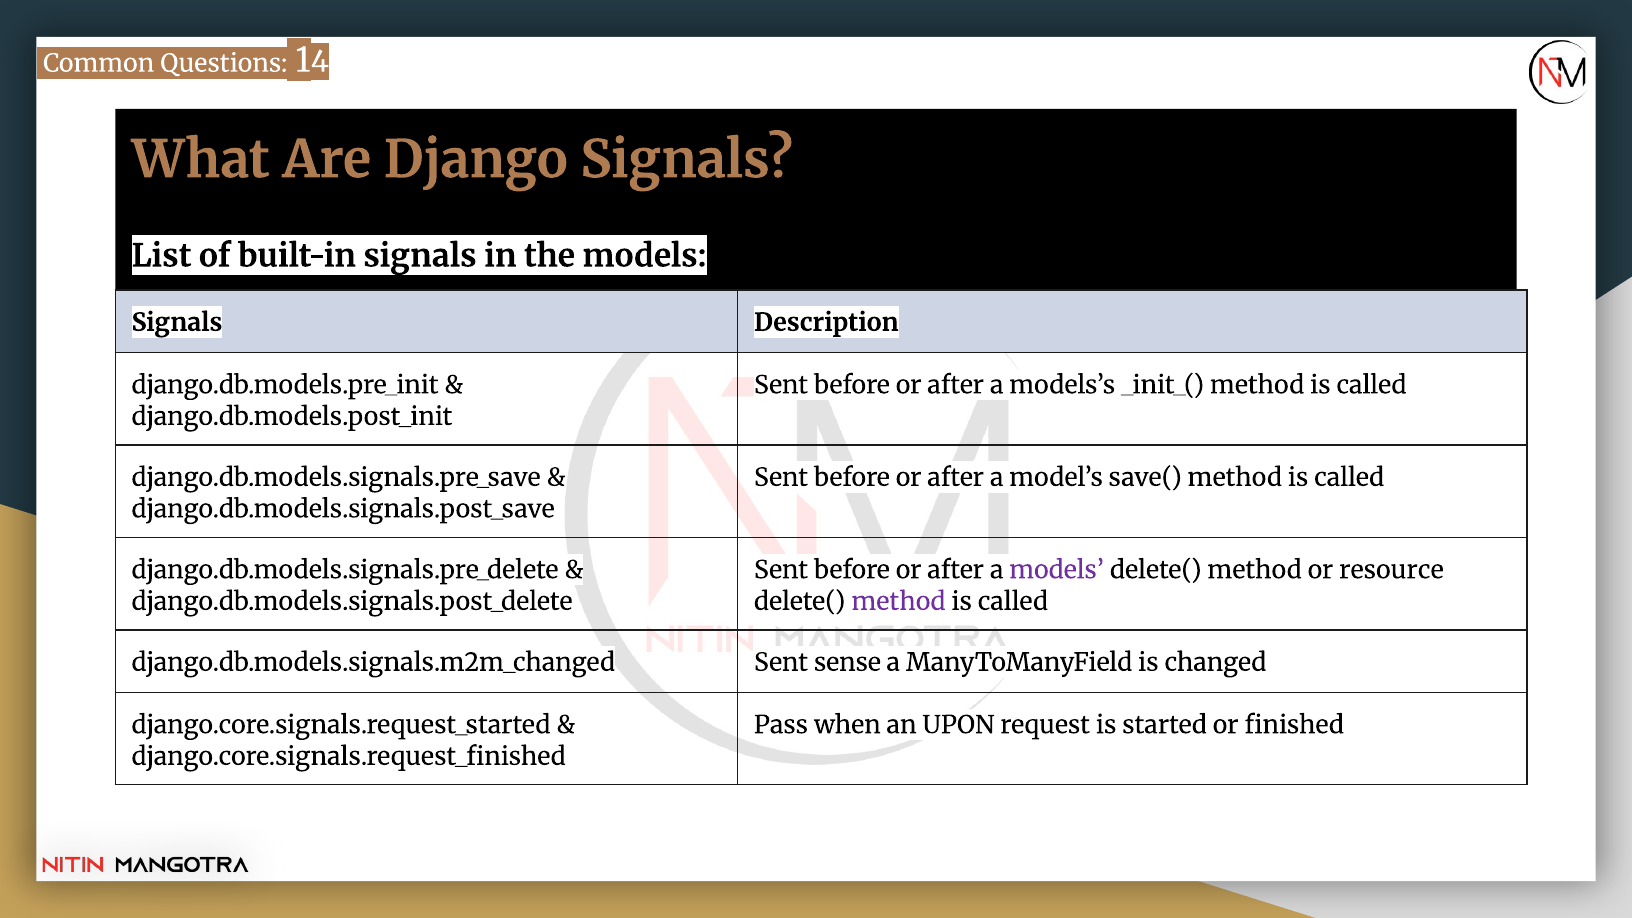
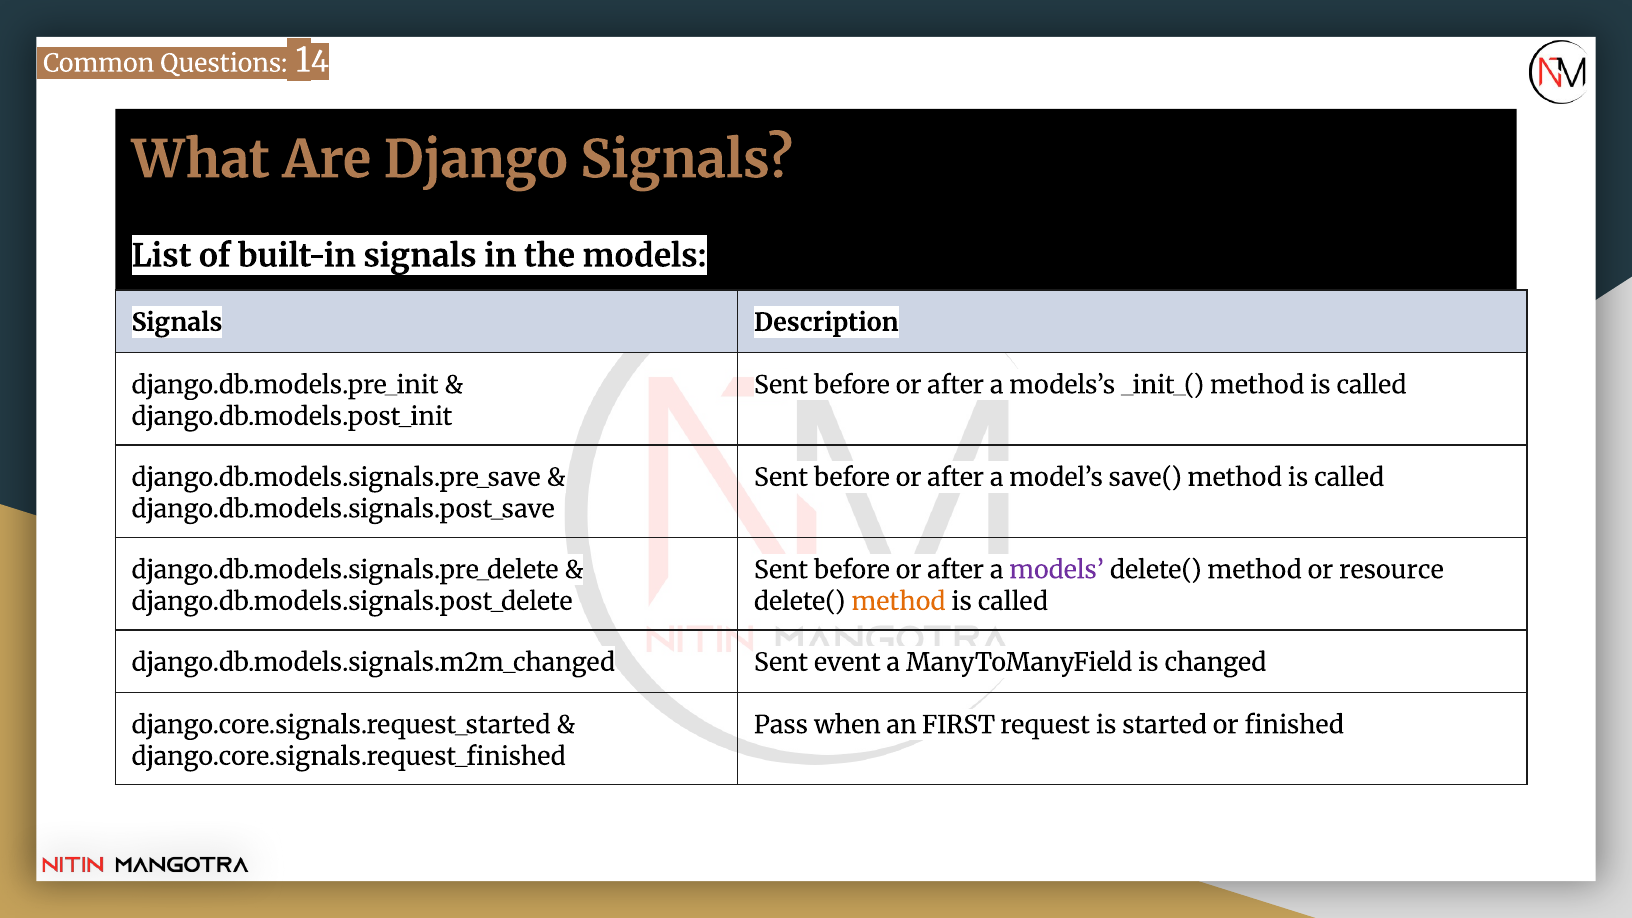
method at (898, 602) colour: purple -> orange
sense: sense -> event
UPON: UPON -> FIRST
